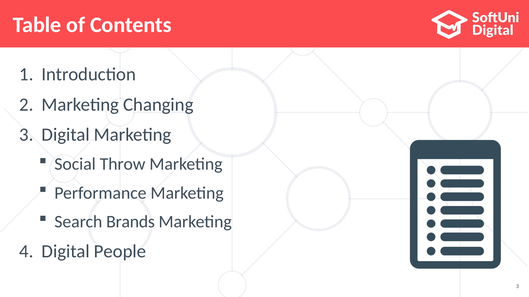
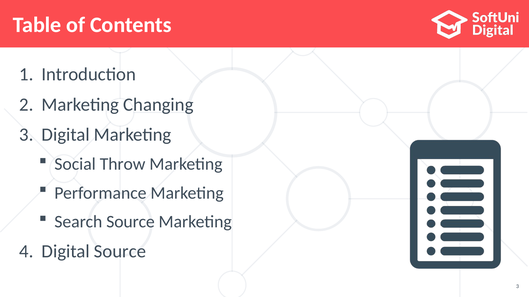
Search Brands: Brands -> Source
Digital People: People -> Source
